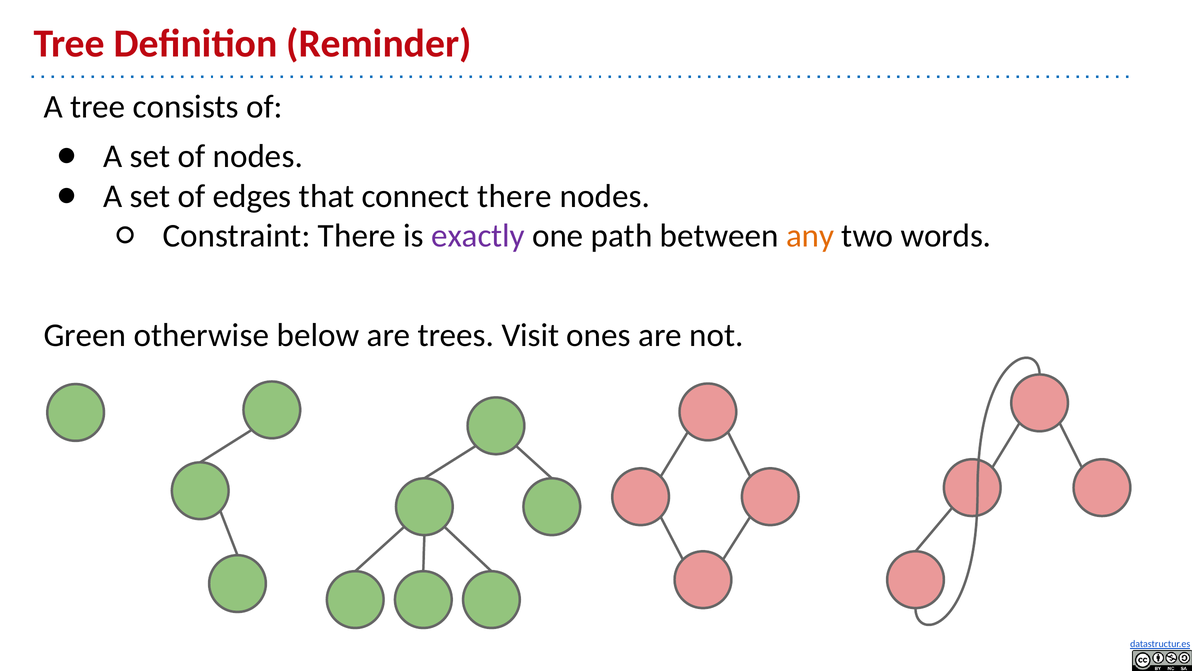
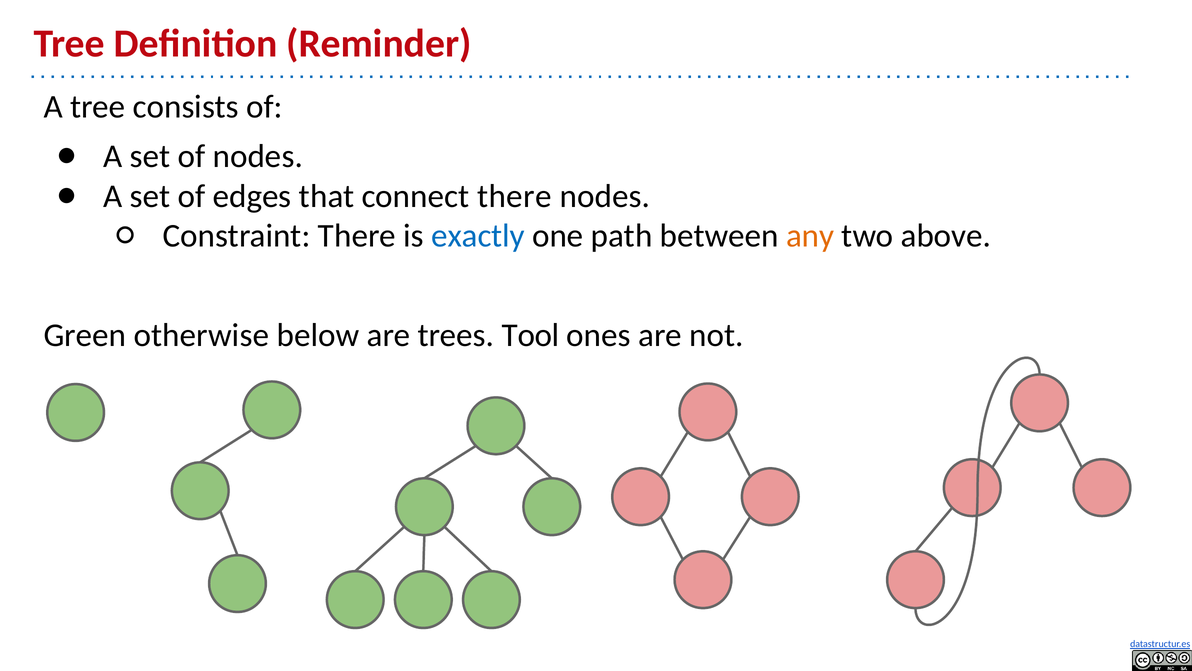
exactly colour: purple -> blue
words: words -> above
Visit: Visit -> Tool
